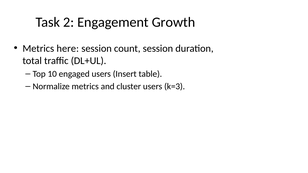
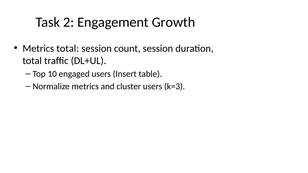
Metrics here: here -> total
